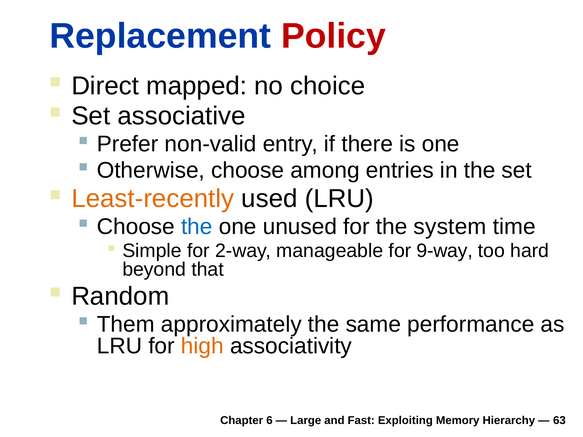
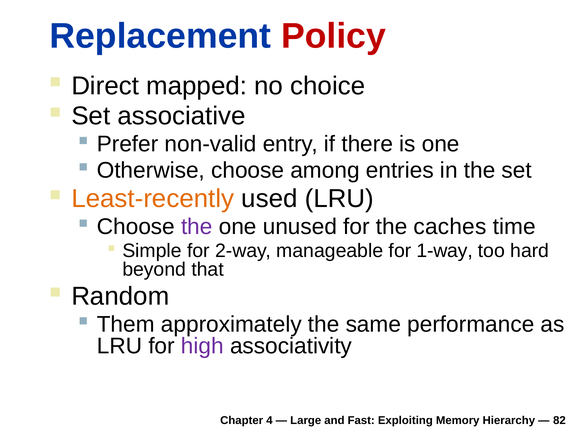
the at (197, 227) colour: blue -> purple
system: system -> caches
9-way: 9-way -> 1-way
high colour: orange -> purple
6: 6 -> 4
63: 63 -> 82
